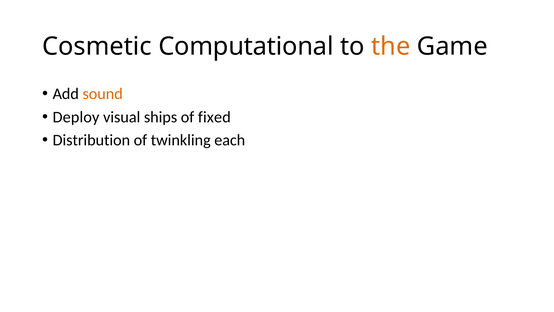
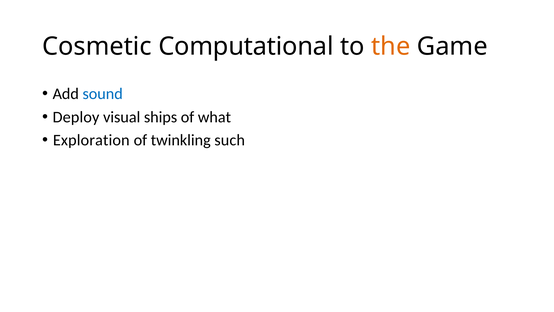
sound colour: orange -> blue
fixed: fixed -> what
Distribution: Distribution -> Exploration
each: each -> such
